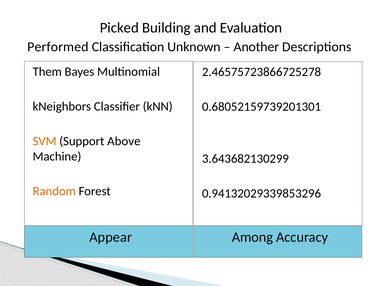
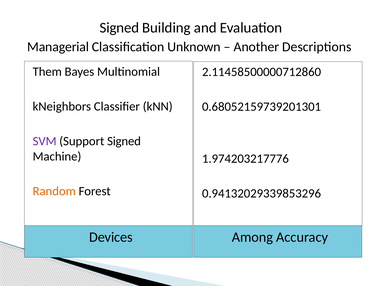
Picked at (119, 28): Picked -> Signed
Performed: Performed -> Managerial
2.46575723866725278: 2.46575723866725278 -> 2.11458500000712860
SVM colour: orange -> purple
Support Above: Above -> Signed
3.643682130299: 3.643682130299 -> 1.974203217776
Appear: Appear -> Devices
